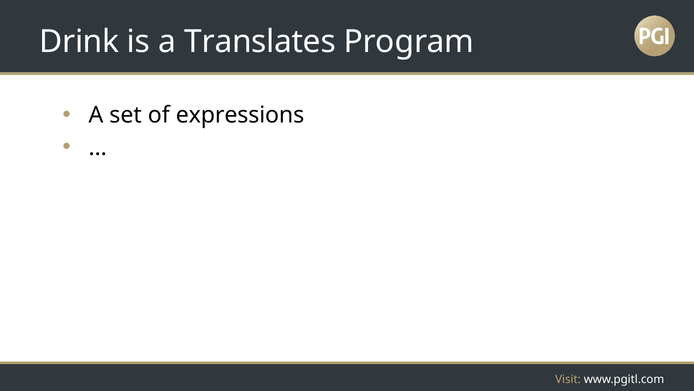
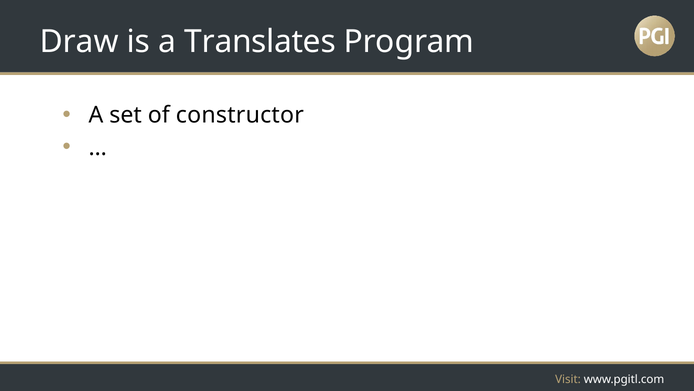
Drink: Drink -> Draw
expressions: expressions -> constructor
